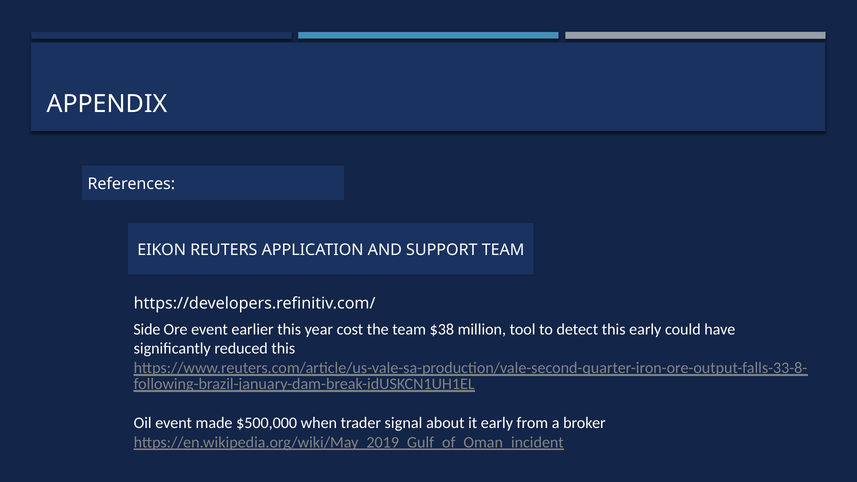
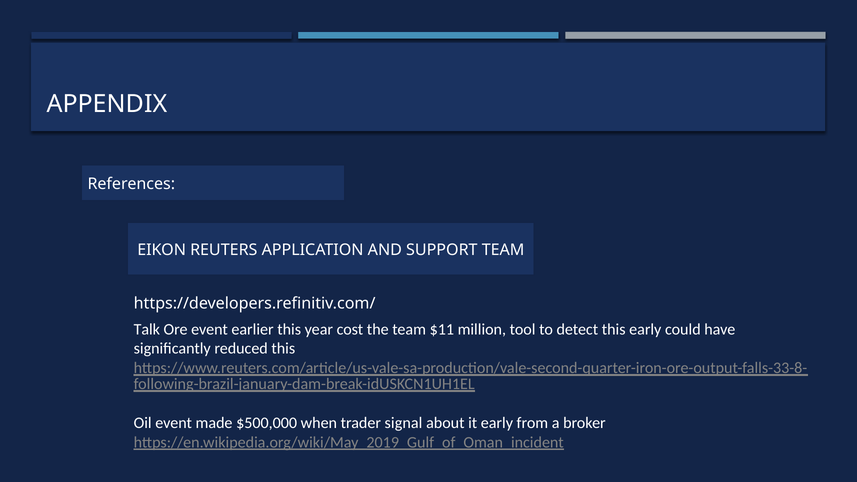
Side: Side -> Talk
$38: $38 -> $11
